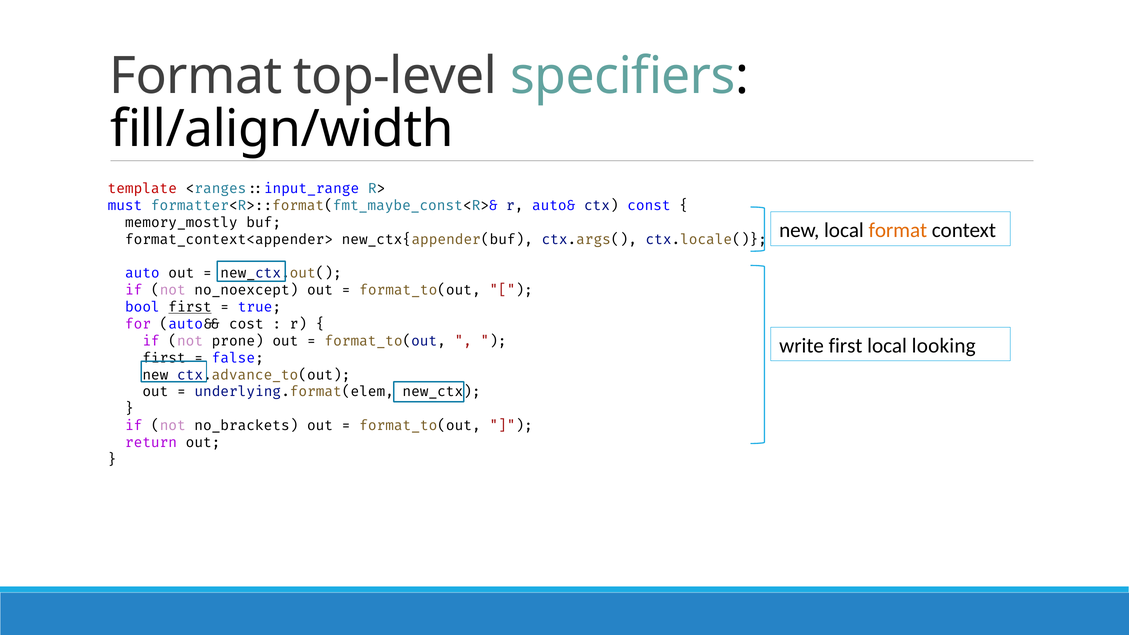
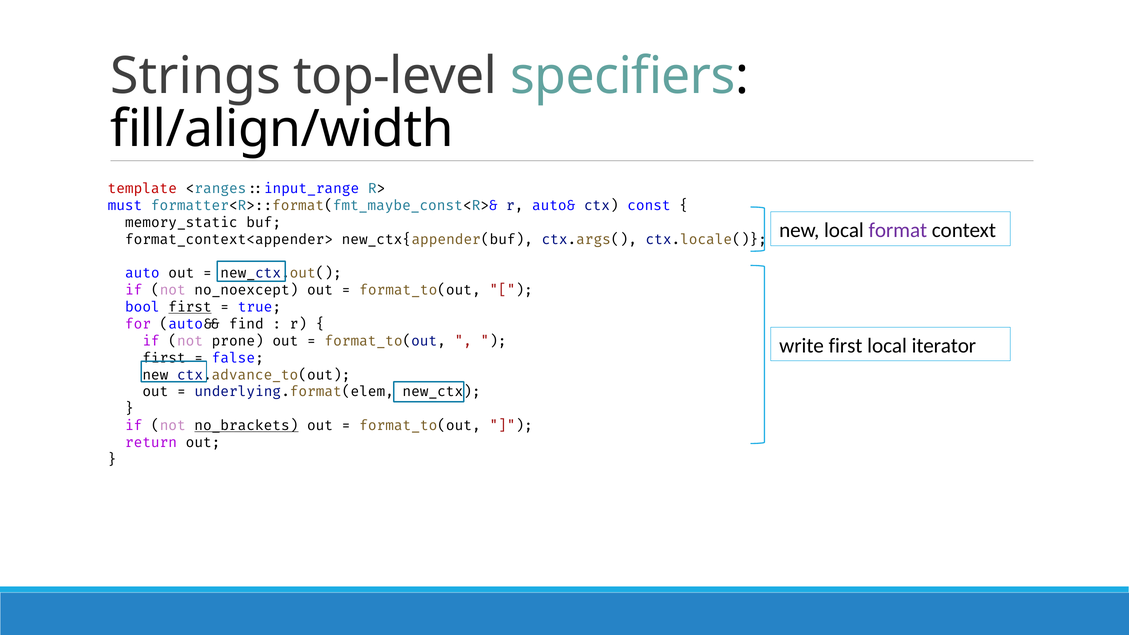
Format at (196, 76): Format -> Strings
memory_mostly: memory_mostly -> memory_static
format at (898, 230) colour: orange -> purple
cost: cost -> find
looking: looking -> iterator
no_brackets underline: none -> present
